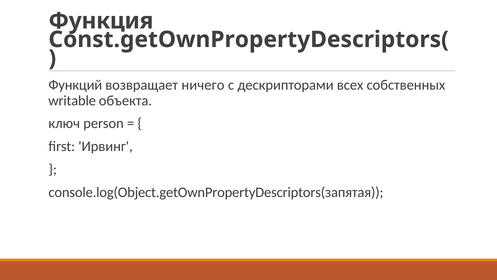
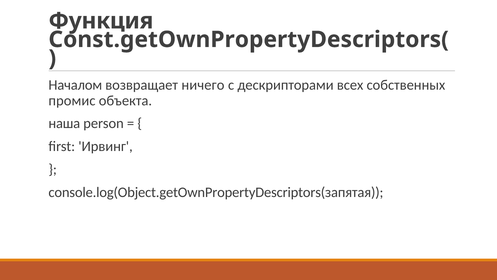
Функций: Функций -> Началом
writable: writable -> промис
ключ: ключ -> наша
